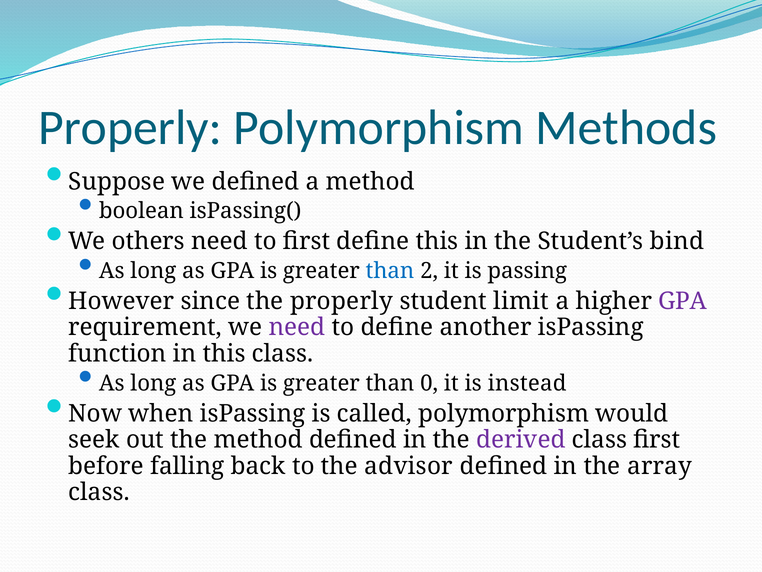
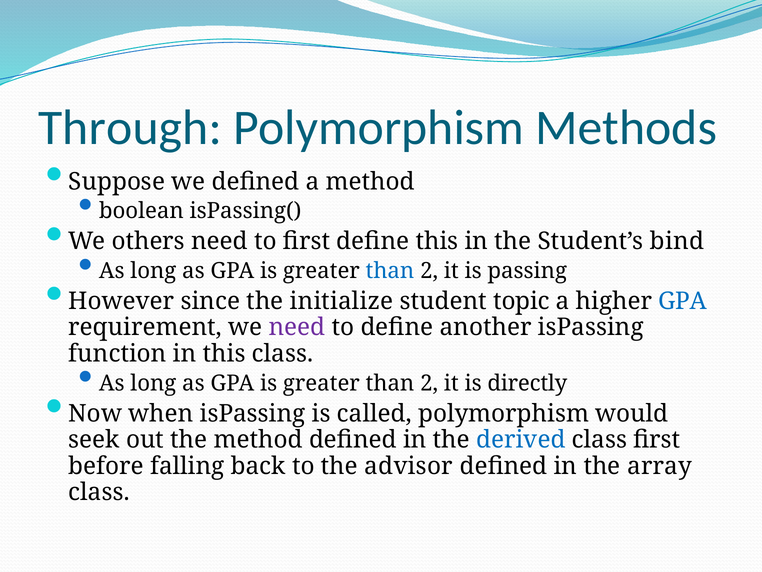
Properly at (130, 128): Properly -> Through
the properly: properly -> initialize
limit: limit -> topic
GPA at (683, 301) colour: purple -> blue
0 at (429, 383): 0 -> 2
instead: instead -> directly
derived colour: purple -> blue
